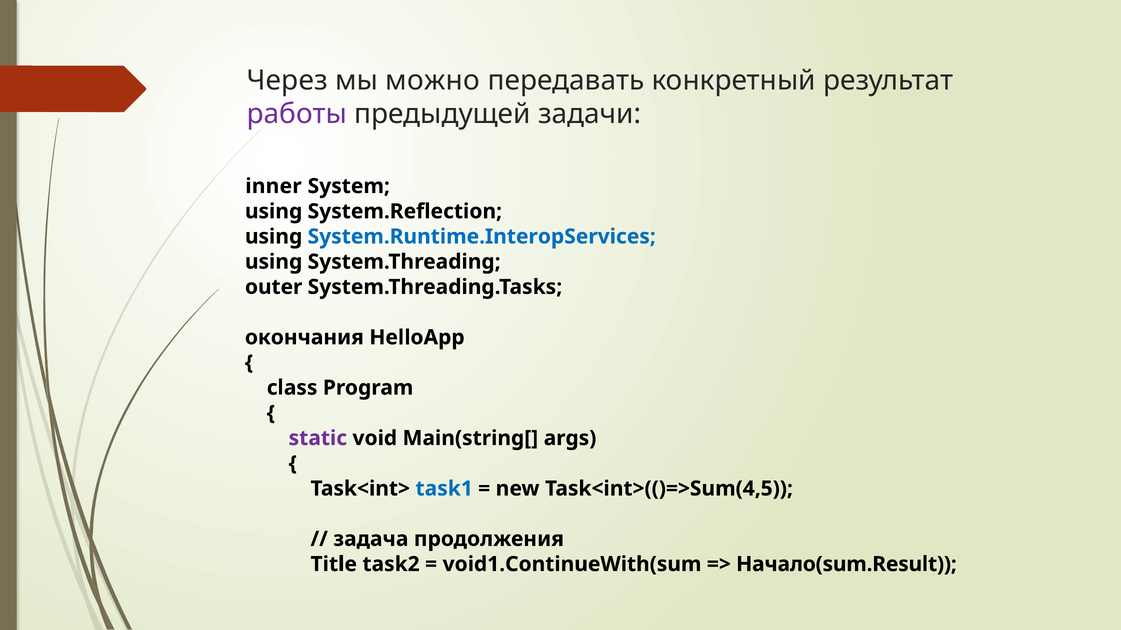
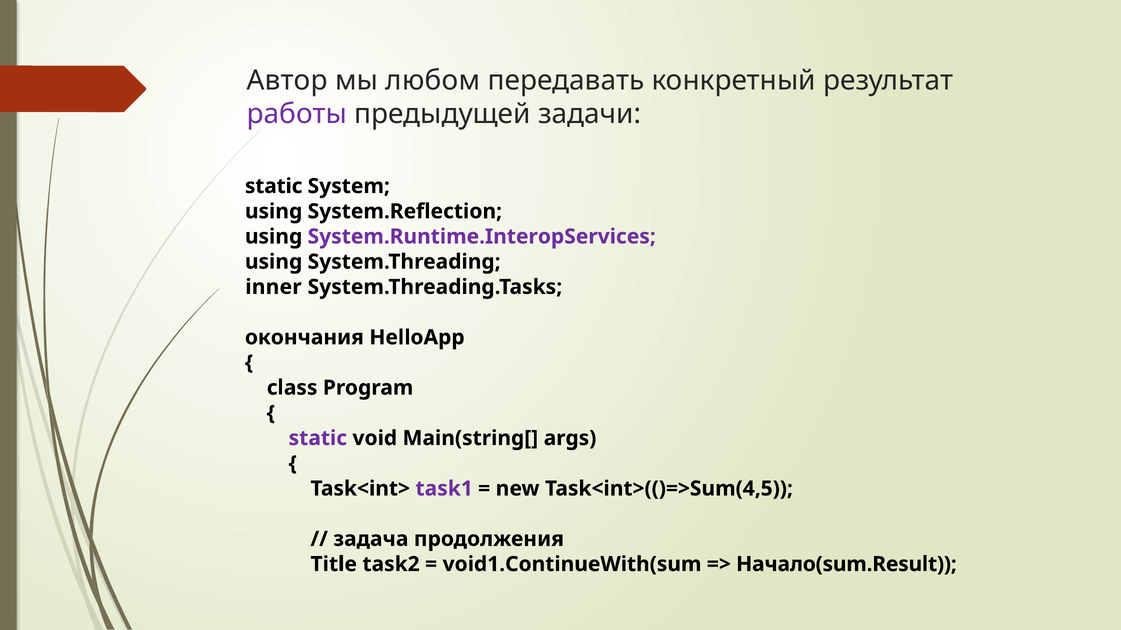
Через: Через -> Автор
можно: можно -> любом
inner at (274, 186): inner -> static
System.Runtime.InteropServices colour: blue -> purple
outer: outer -> inner
task1 colour: blue -> purple
